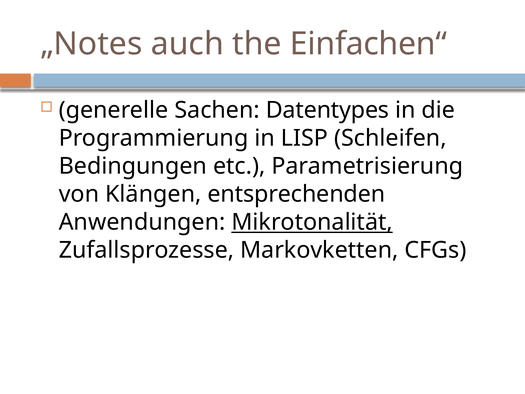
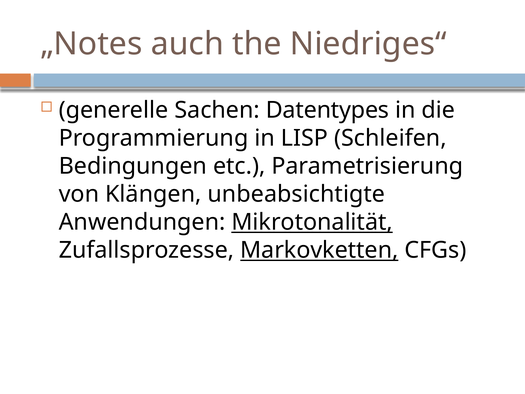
Einfachen“: Einfachen“ -> Niedriges“
entsprechenden: entsprechenden -> unbeabsichtigte
Markovketten underline: none -> present
